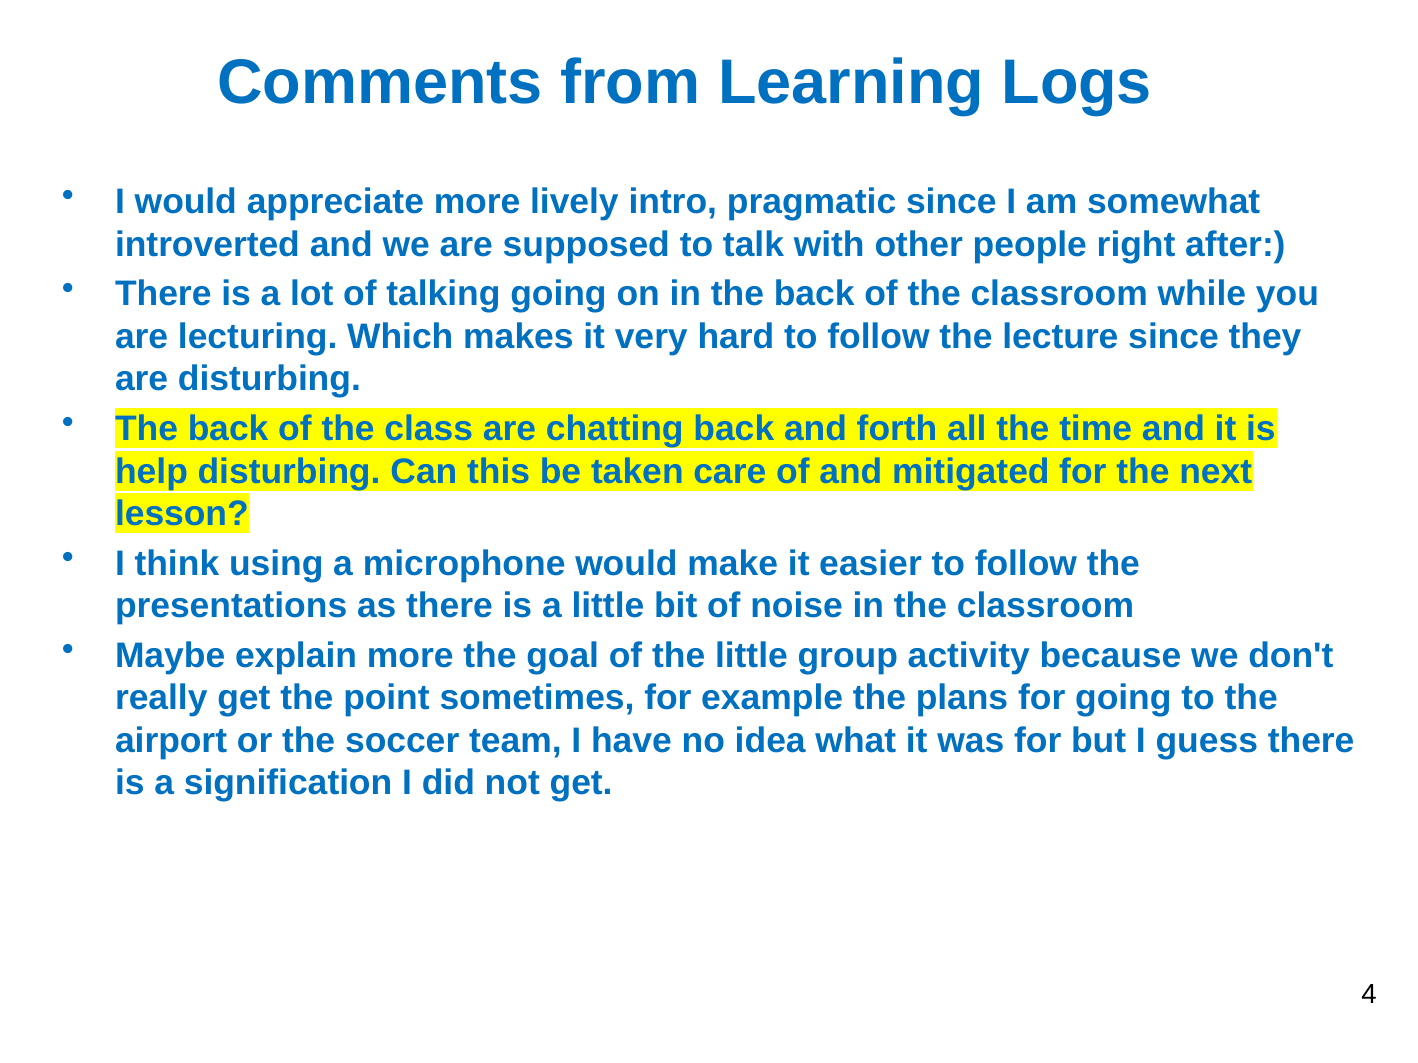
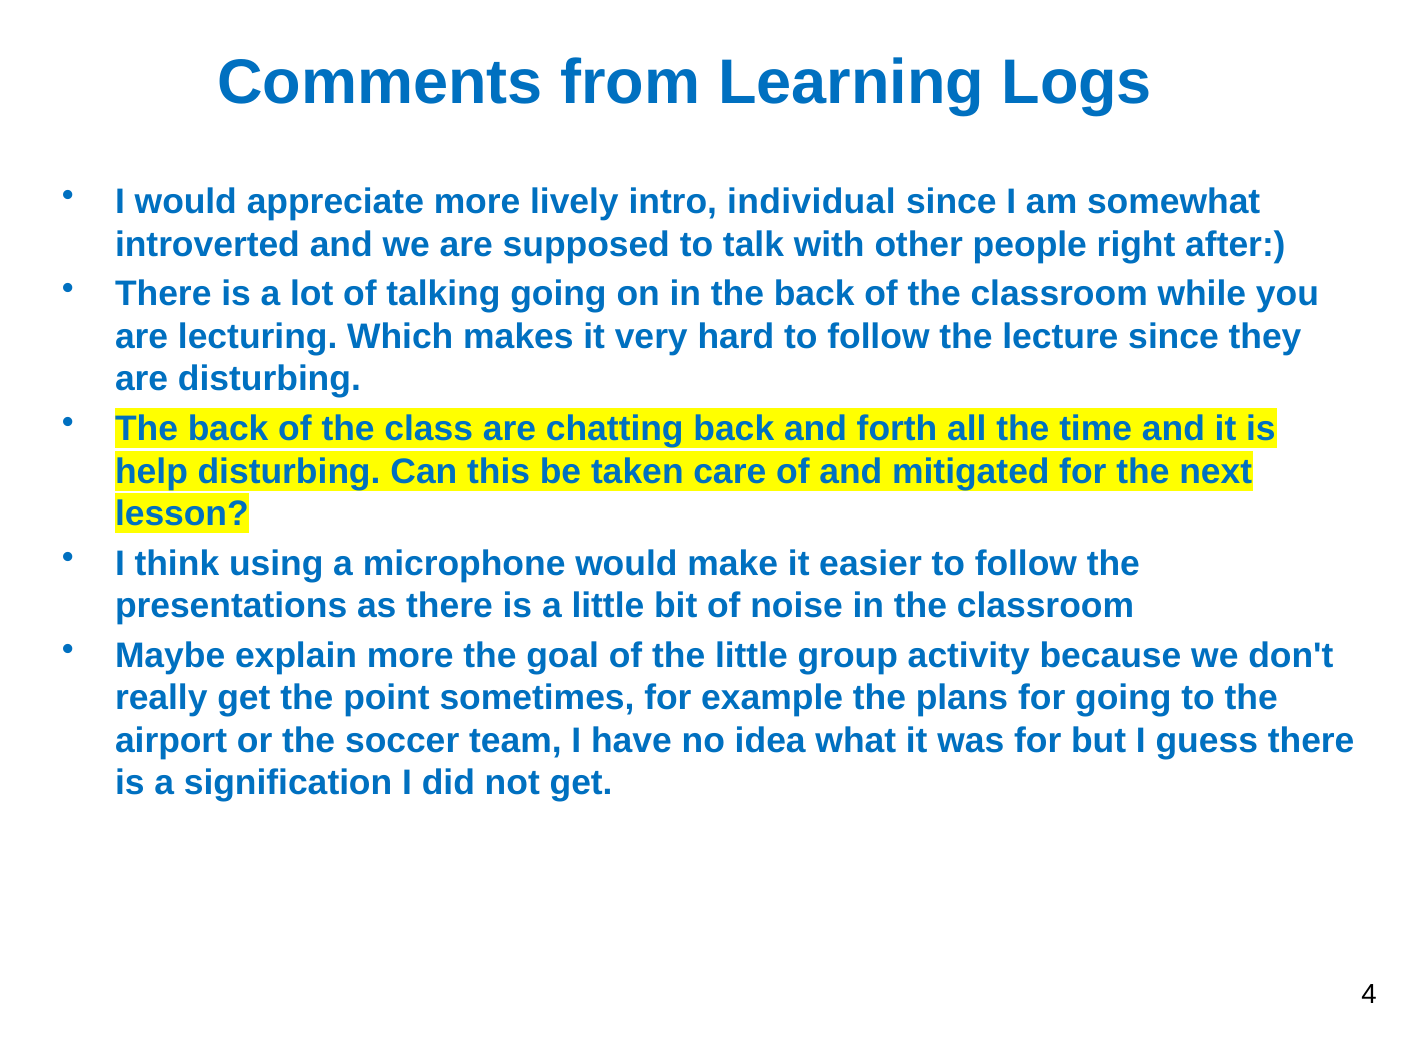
pragmatic: pragmatic -> individual
